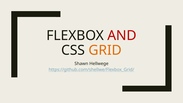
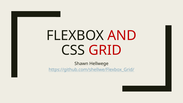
GRID colour: orange -> red
